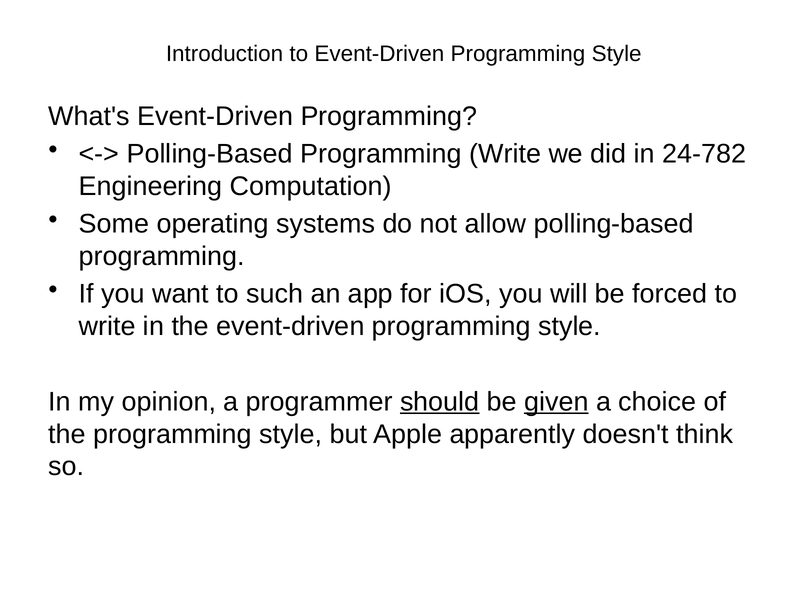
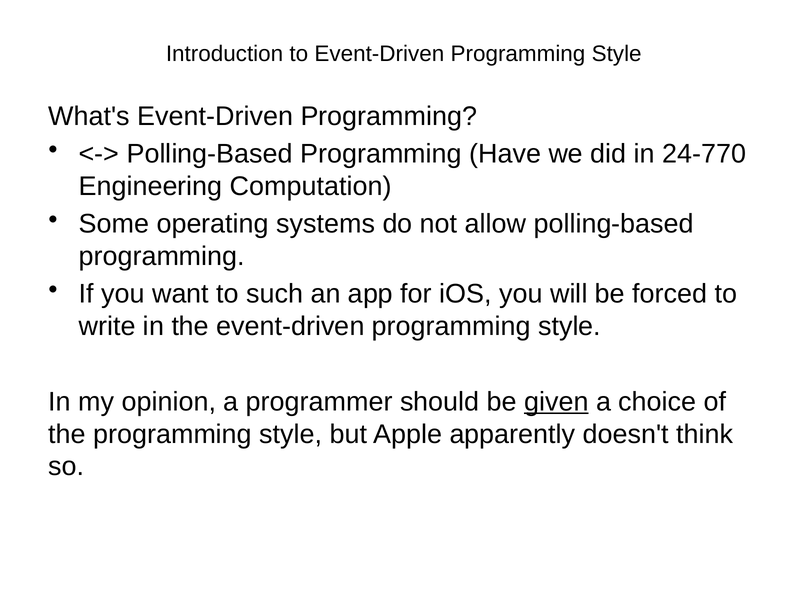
Programming Write: Write -> Have
24-782: 24-782 -> 24-770
should underline: present -> none
